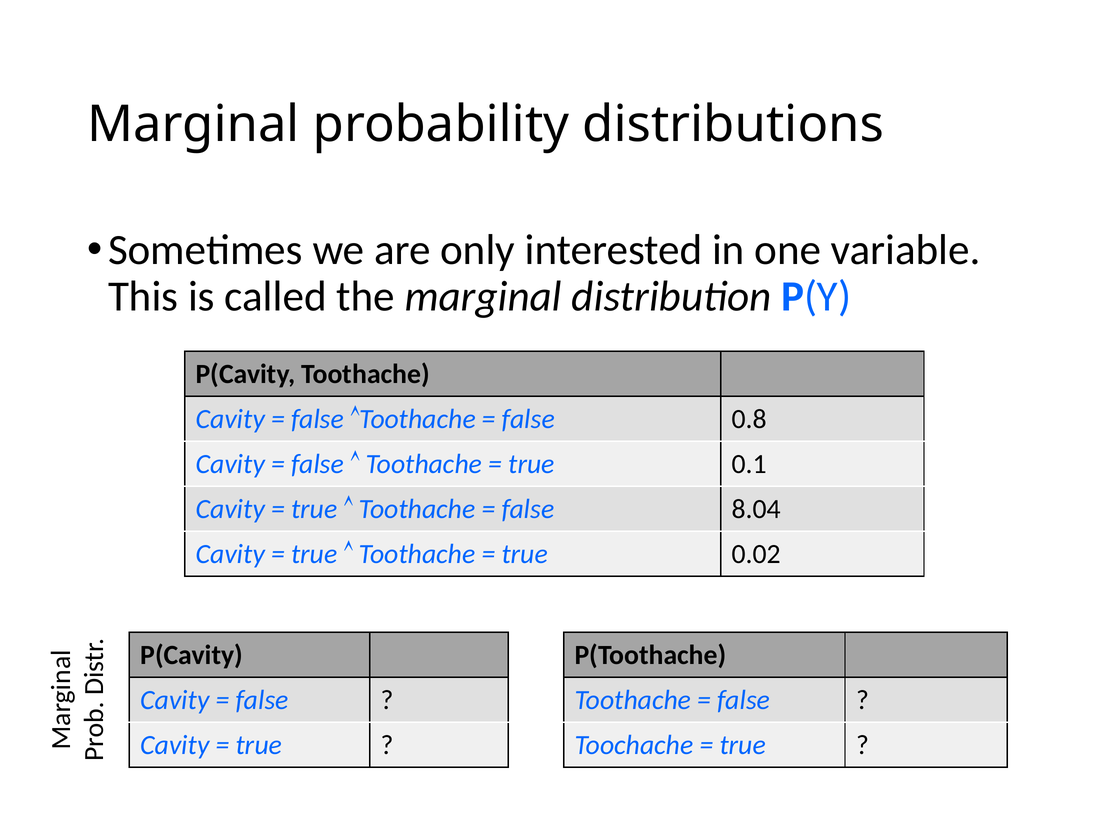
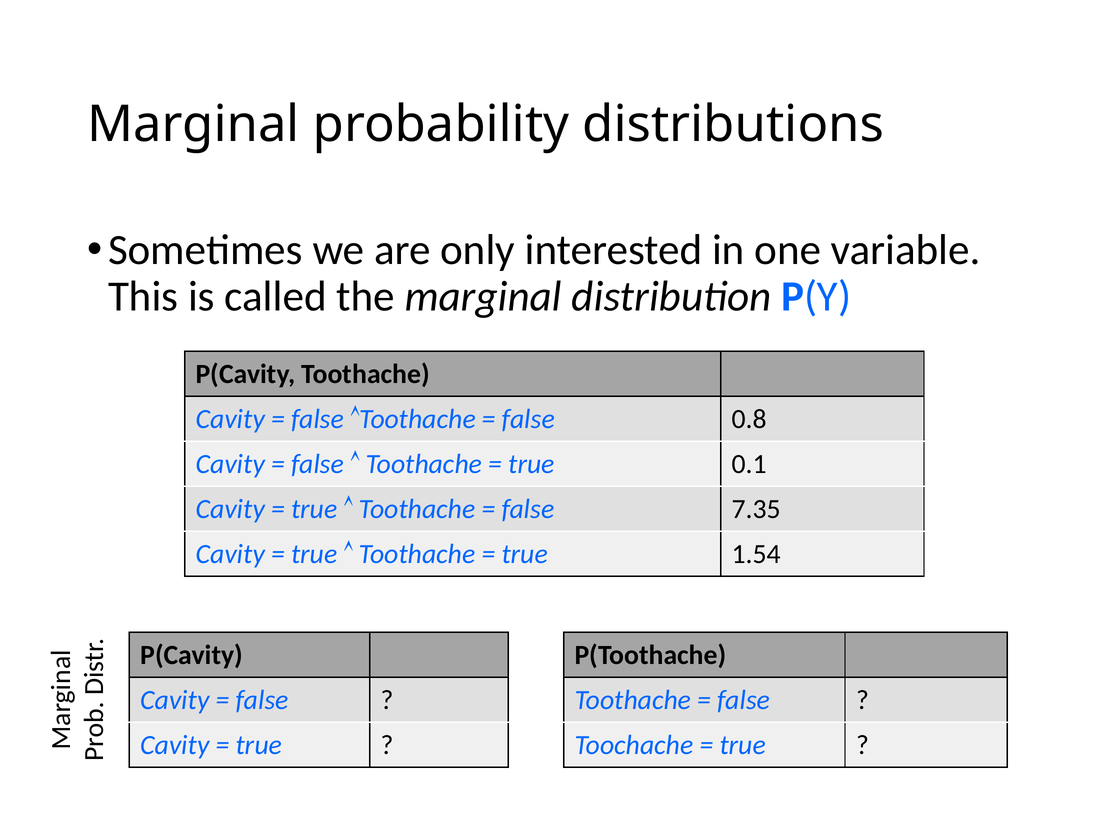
8.04: 8.04 -> 7.35
0.02: 0.02 -> 1.54
